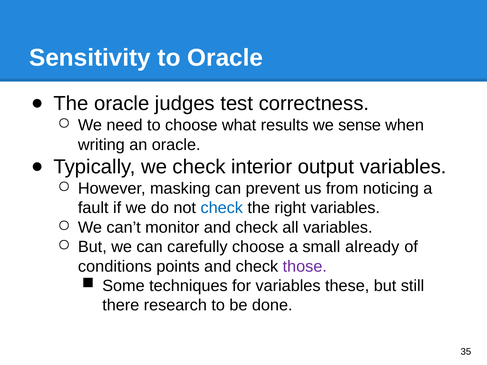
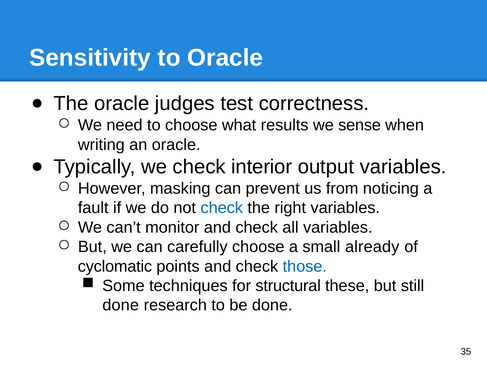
conditions: conditions -> cyclomatic
those colour: purple -> blue
for variables: variables -> structural
there at (121, 306): there -> done
